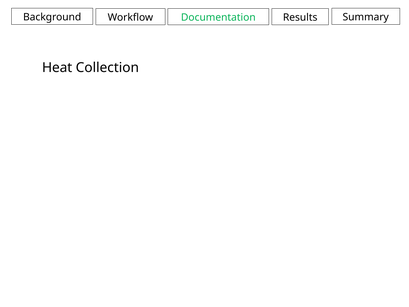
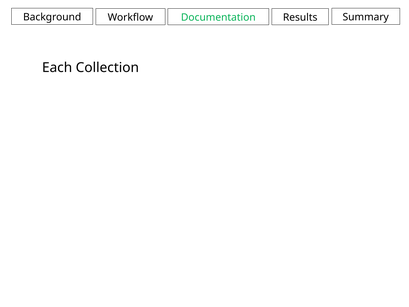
Heat: Heat -> Each
